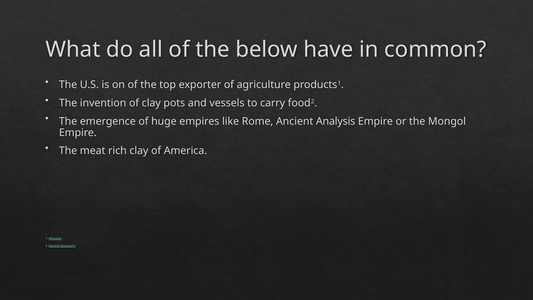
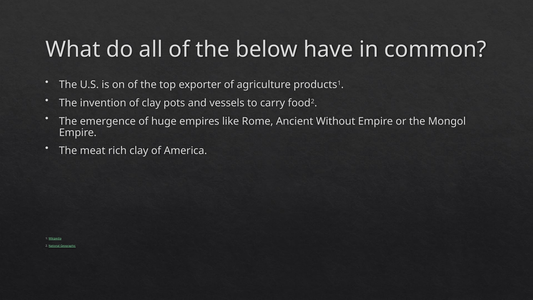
Analysis: Analysis -> Without
